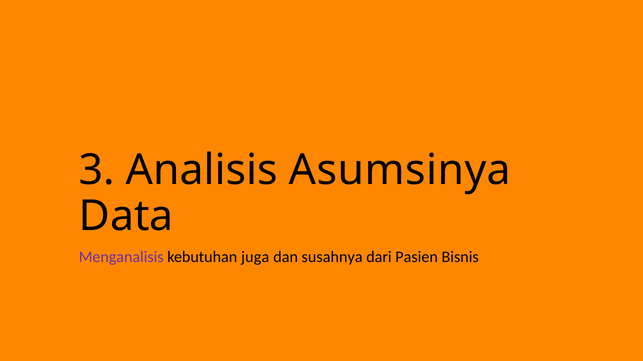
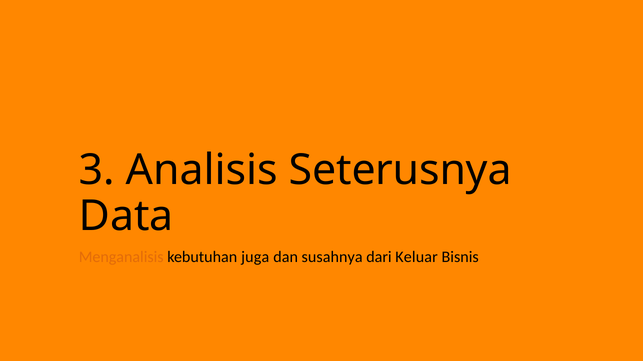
Asumsinya: Asumsinya -> Seterusnya
Menganalisis colour: purple -> orange
Pasien: Pasien -> Keluar
